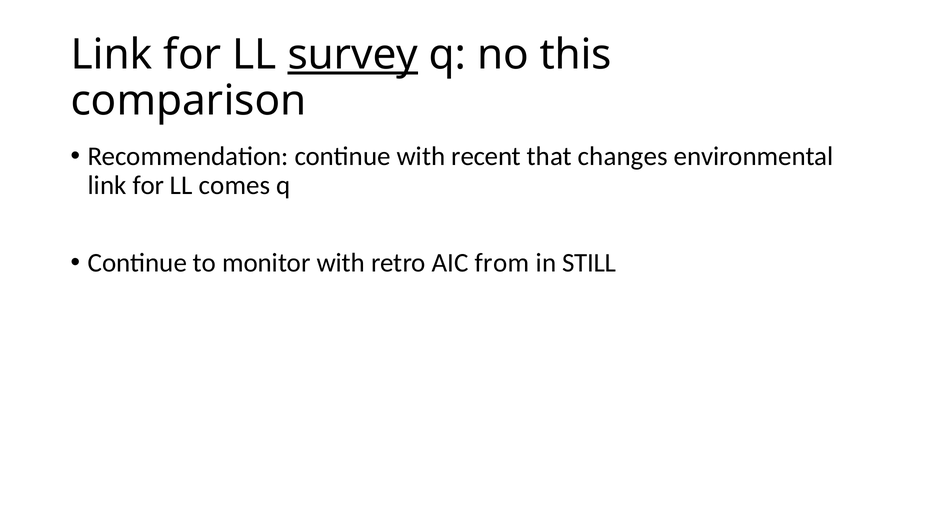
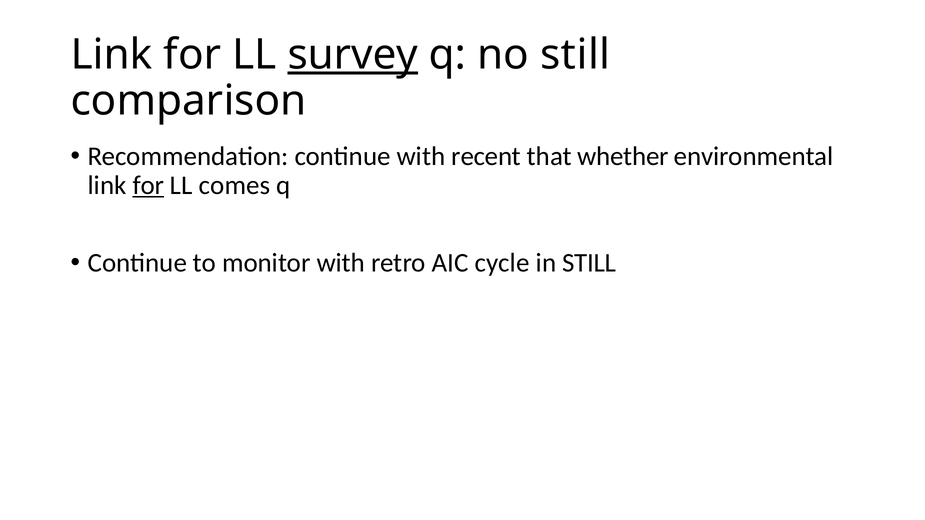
no this: this -> still
changes: changes -> whether
for at (148, 185) underline: none -> present
from: from -> cycle
